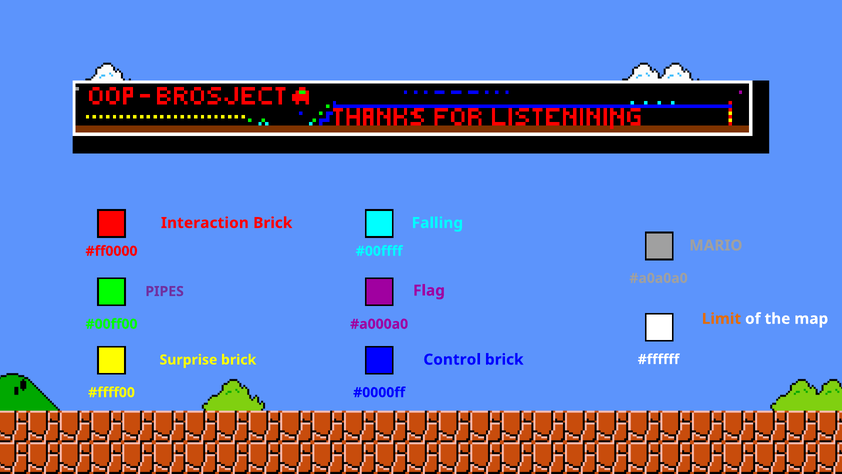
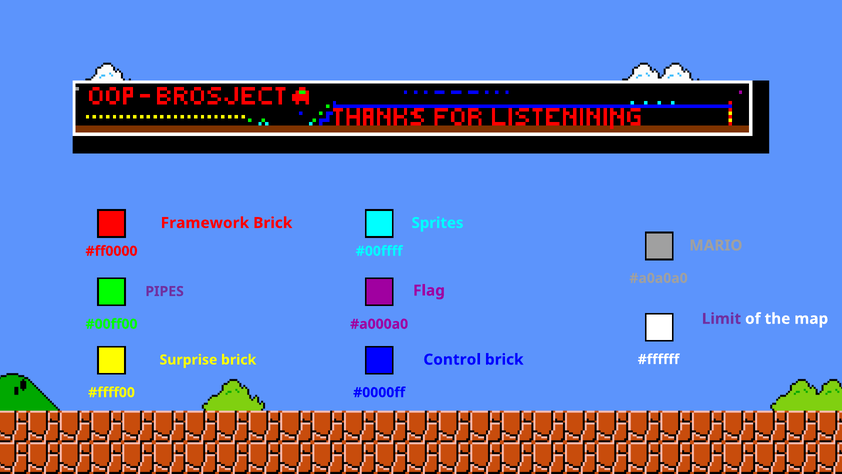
Interaction: Interaction -> Framework
Falling: Falling -> Sprites
Limit colour: orange -> purple
